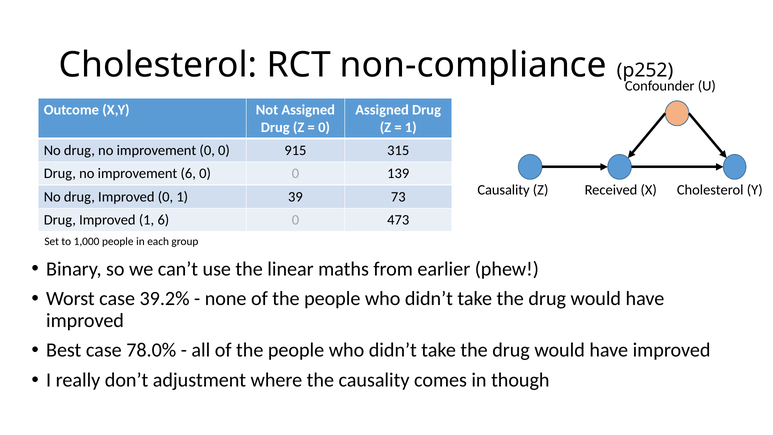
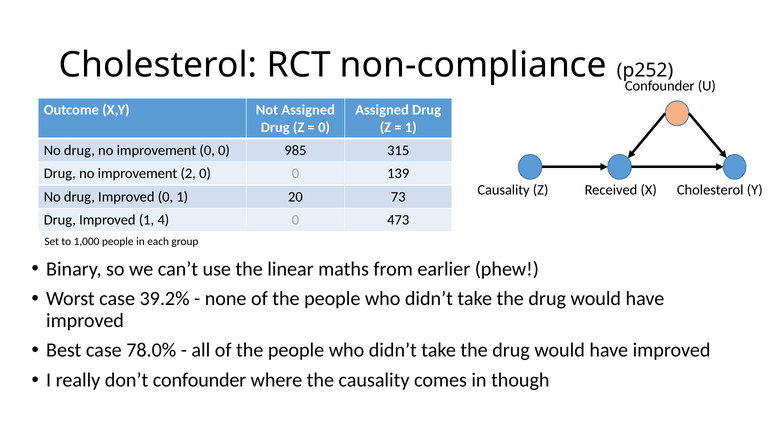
915: 915 -> 985
improvement 6: 6 -> 2
39: 39 -> 20
1 6: 6 -> 4
don’t adjustment: adjustment -> confounder
